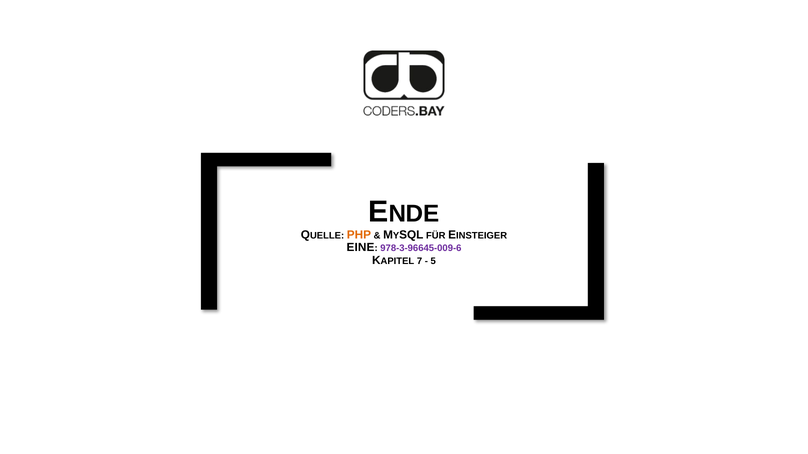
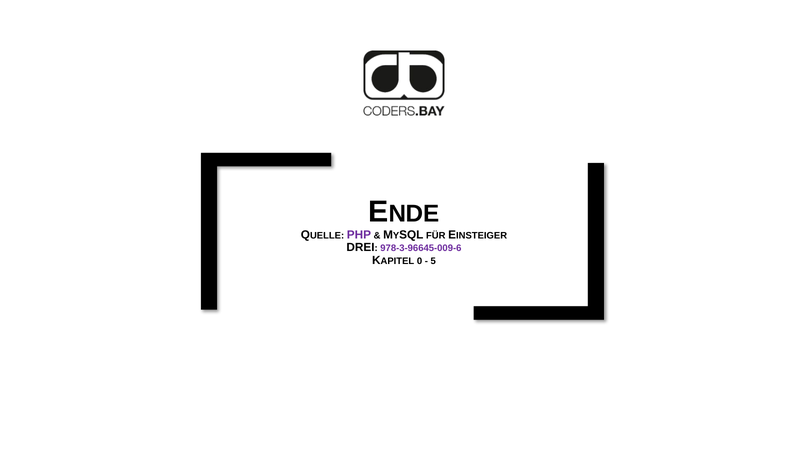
PHP colour: orange -> purple
EINE: EINE -> DREI
7: 7 -> 0
